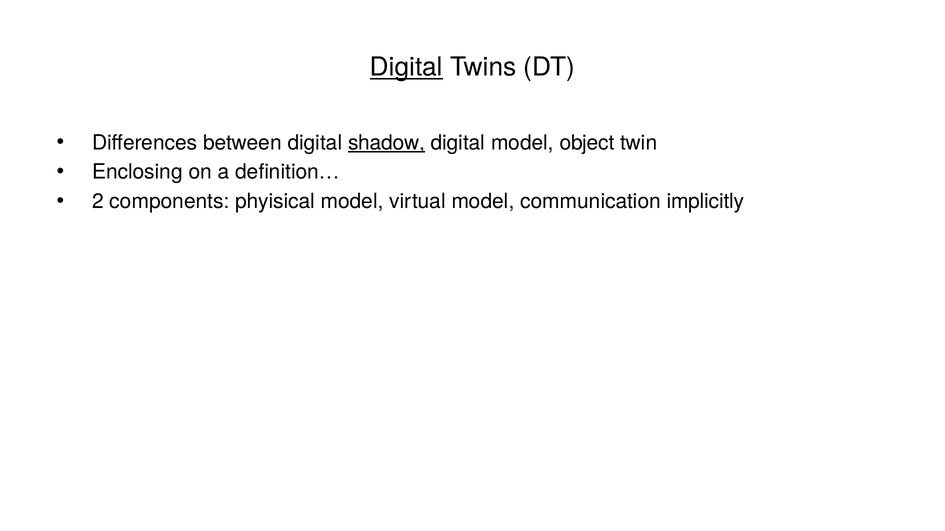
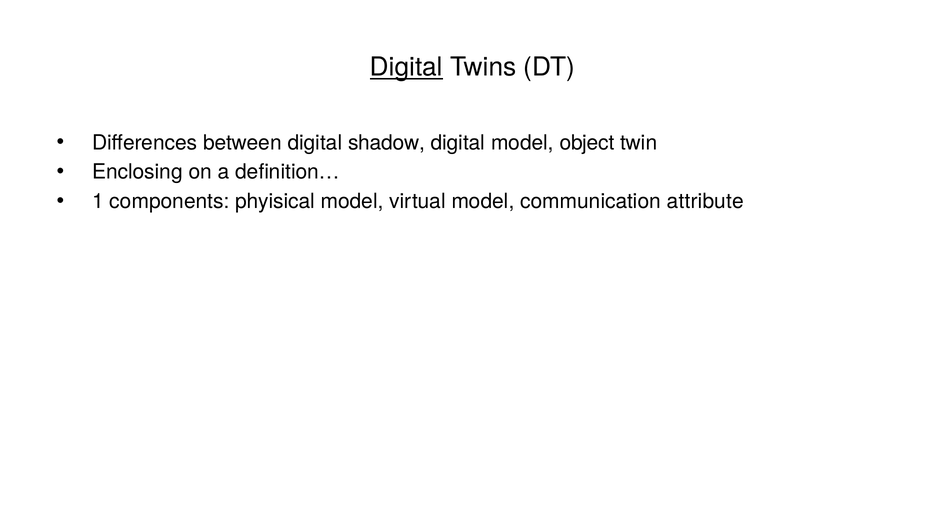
shadow underline: present -> none
2: 2 -> 1
implicitly: implicitly -> attribute
